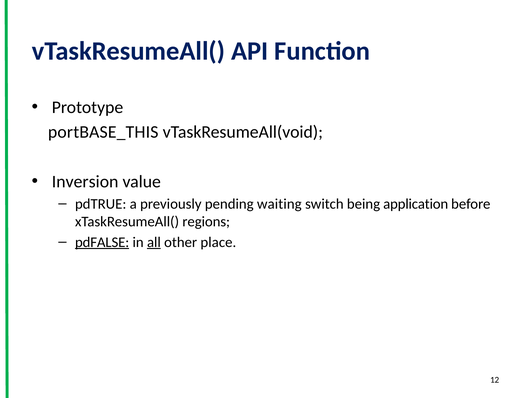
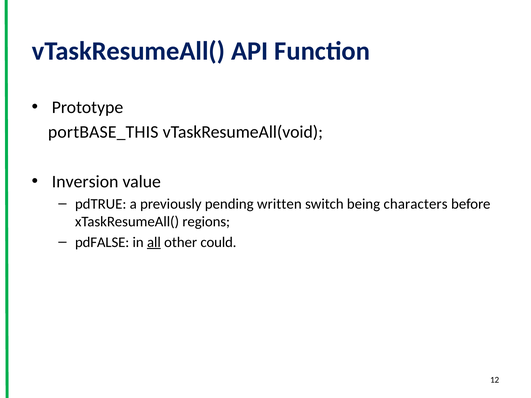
waiting: waiting -> written
application: application -> characters
pdFALSE underline: present -> none
place: place -> could
